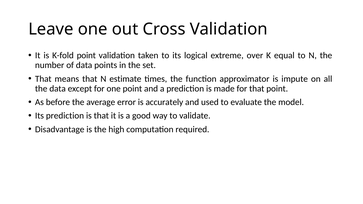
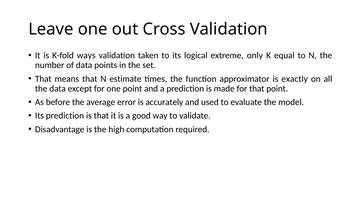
K-fold point: point -> ways
over: over -> only
impute: impute -> exactly
